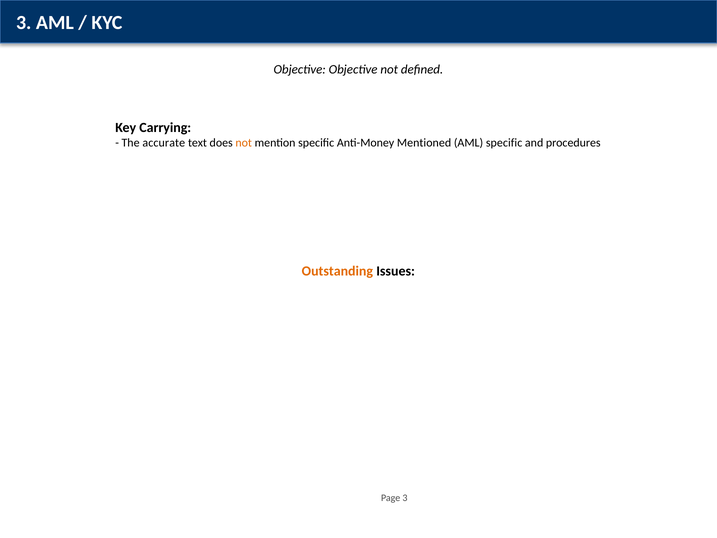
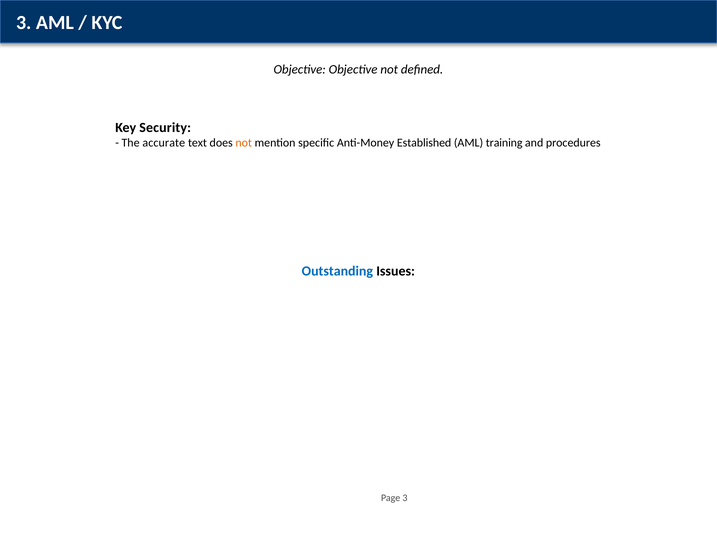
Carrying: Carrying -> Security
Mentioned: Mentioned -> Established
AML specific: specific -> training
Outstanding colour: orange -> blue
